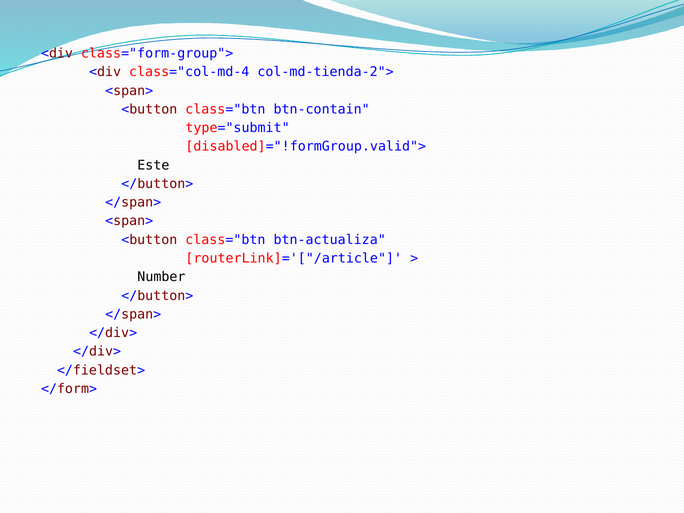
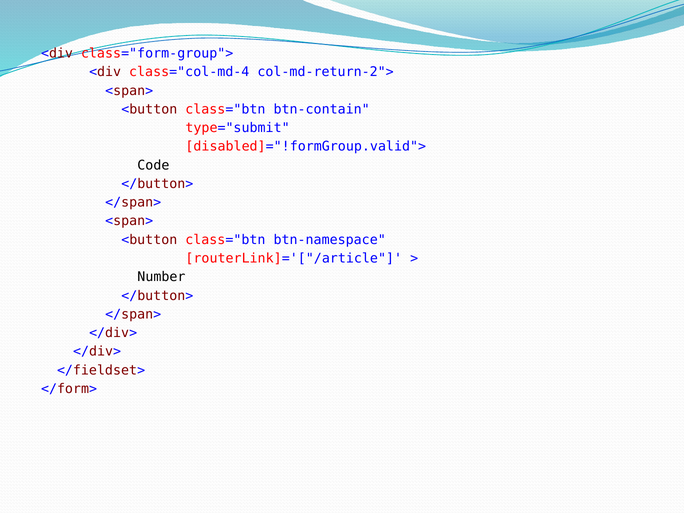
col-md-tienda-2">: col-md-tienda-2"> -> col-md-return-2">
Este: Este -> Code
btn-actualiza: btn-actualiza -> btn-namespace
